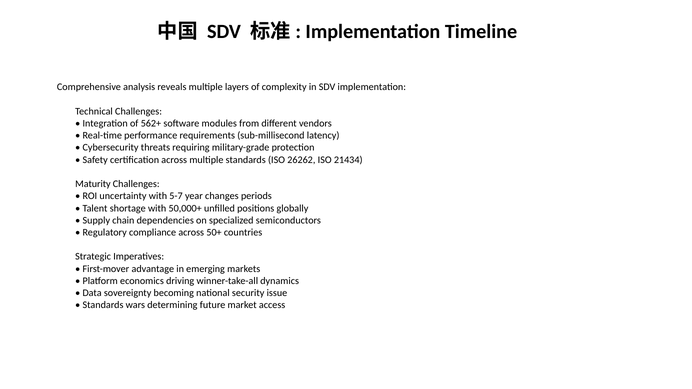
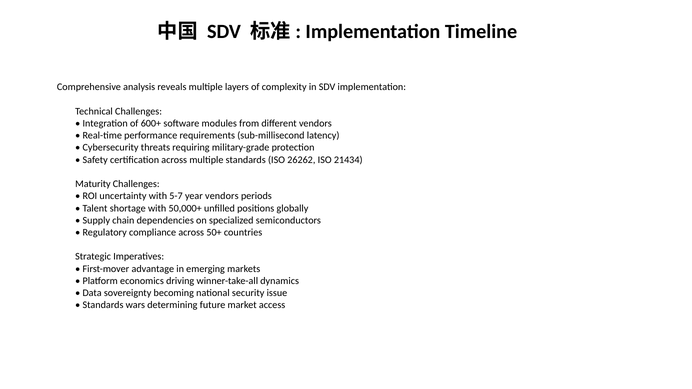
562+: 562+ -> 600+
year changes: changes -> vendors
